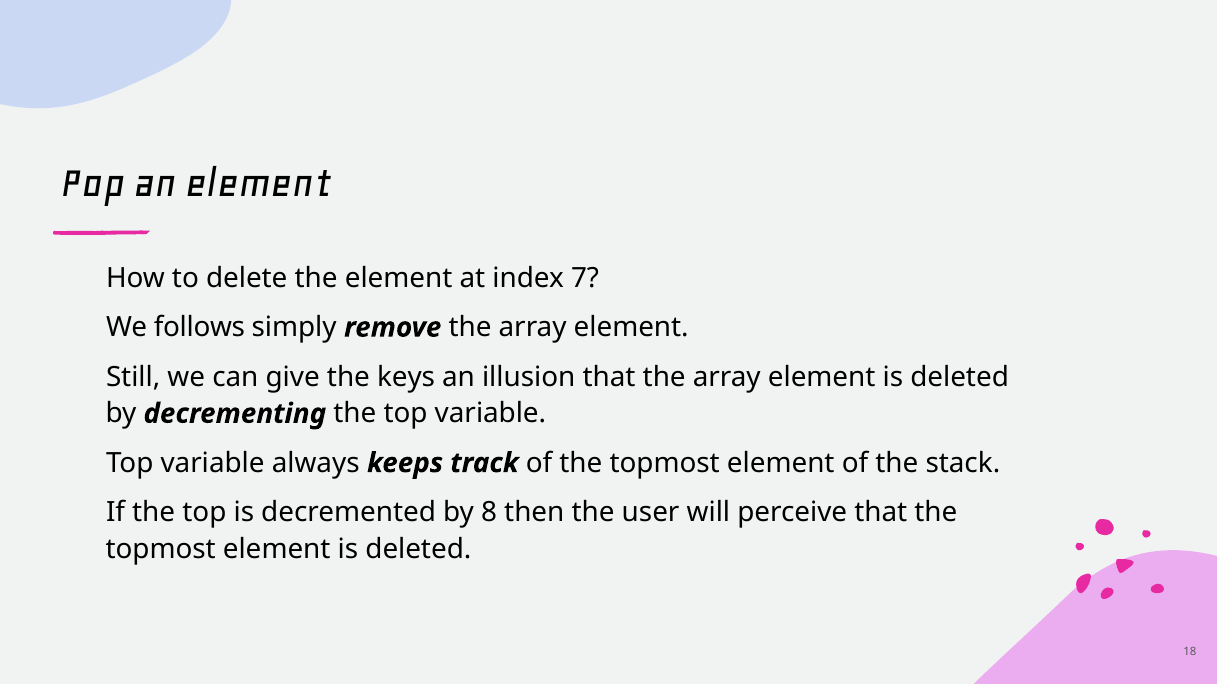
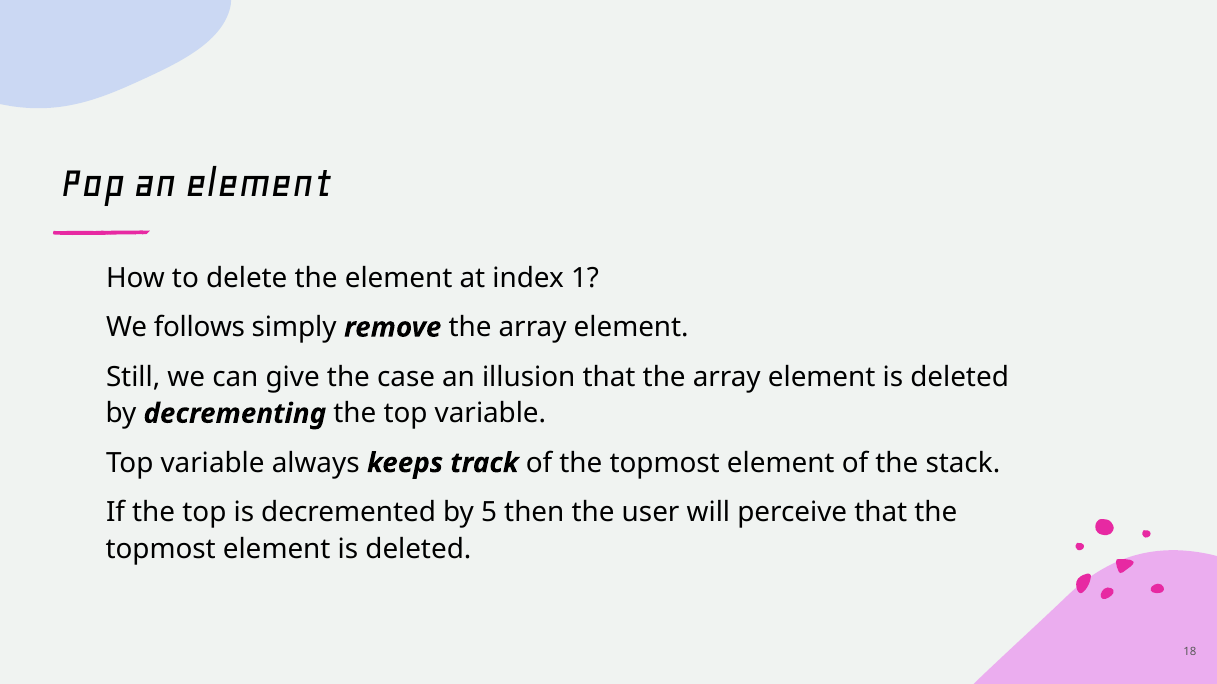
7: 7 -> 1
keys: keys -> case
8: 8 -> 5
